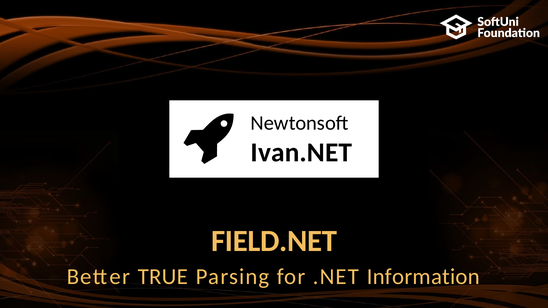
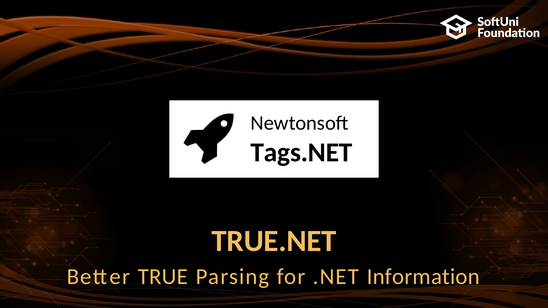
Ivan.NET: Ivan.NET -> Tags.NET
FIELD.NET: FIELD.NET -> TRUE.NET
